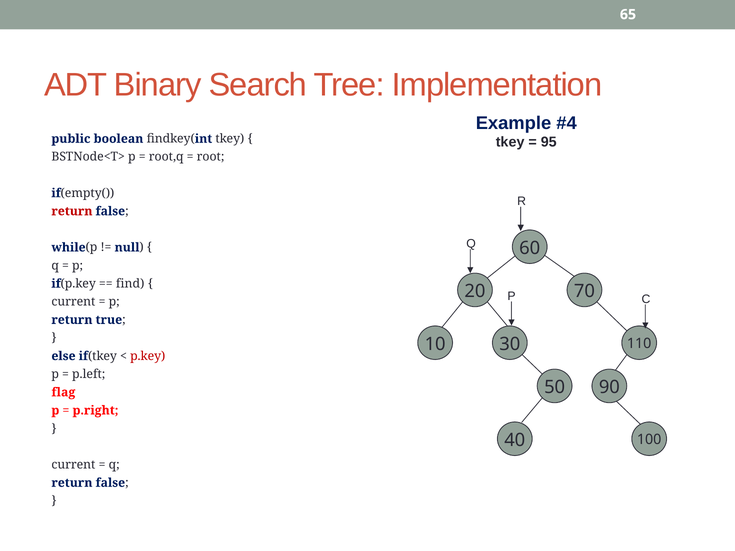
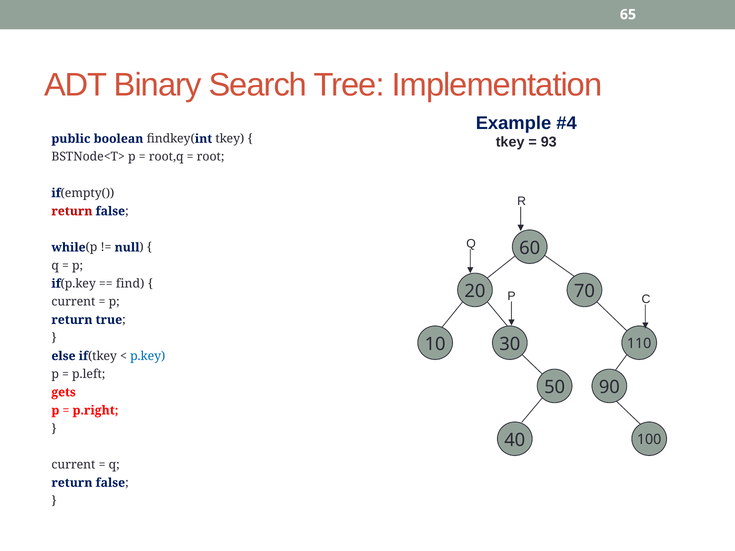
95: 95 -> 93
p.key colour: red -> blue
flag: flag -> gets
